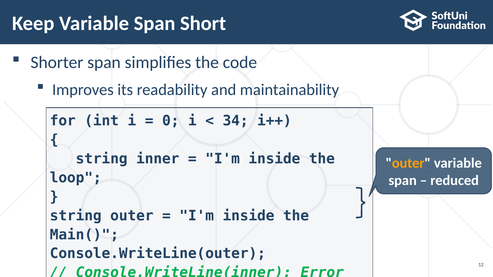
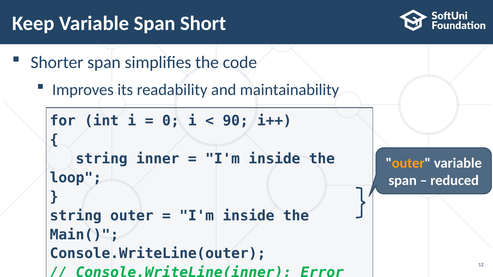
34: 34 -> 90
